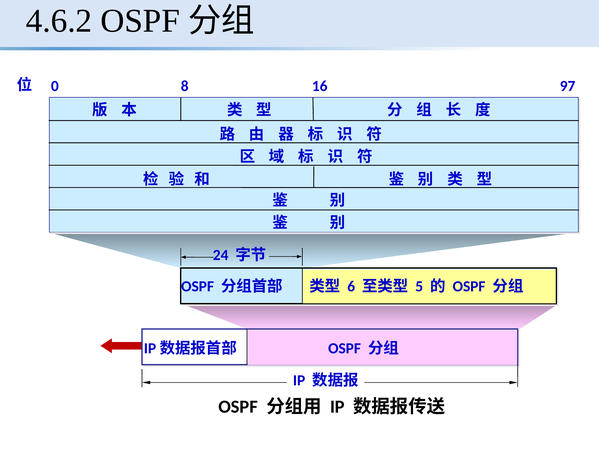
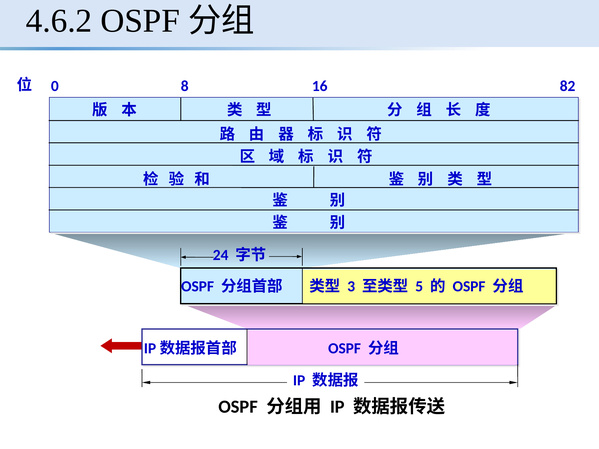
97: 97 -> 82
6: 6 -> 3
